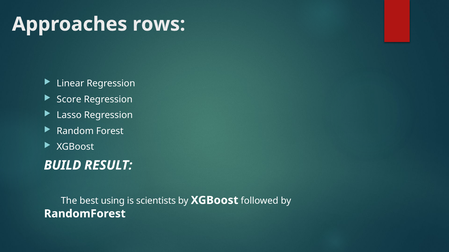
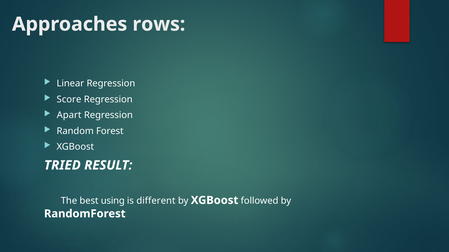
Lasso: Lasso -> Apart
BUILD: BUILD -> TRIED
scientists: scientists -> different
